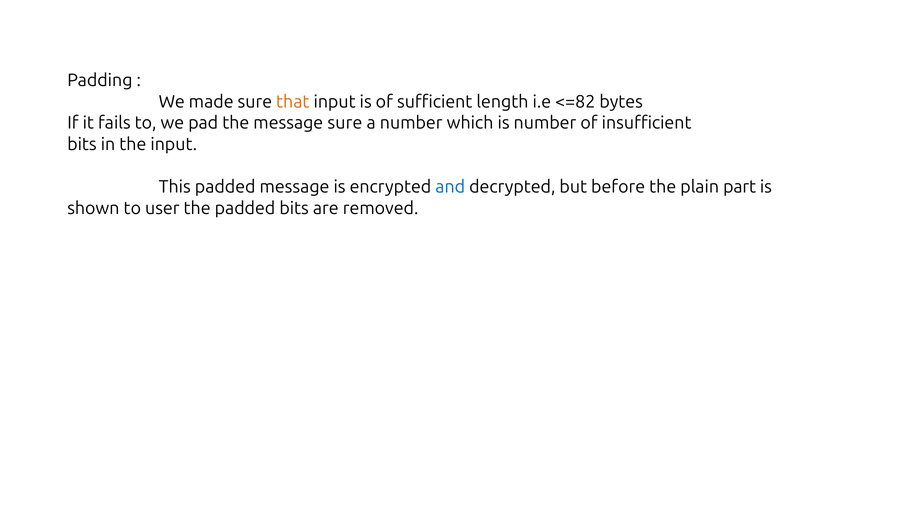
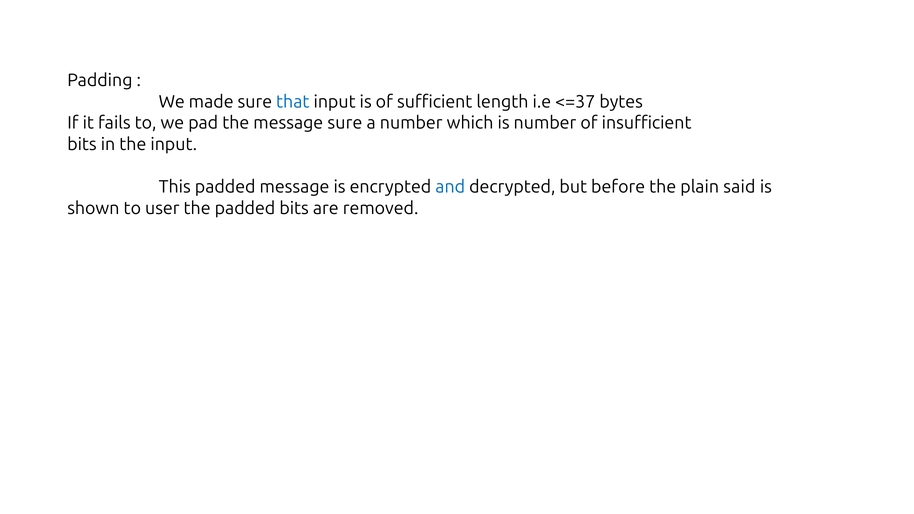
that colour: orange -> blue
<=82: <=82 -> <=37
part: part -> said
